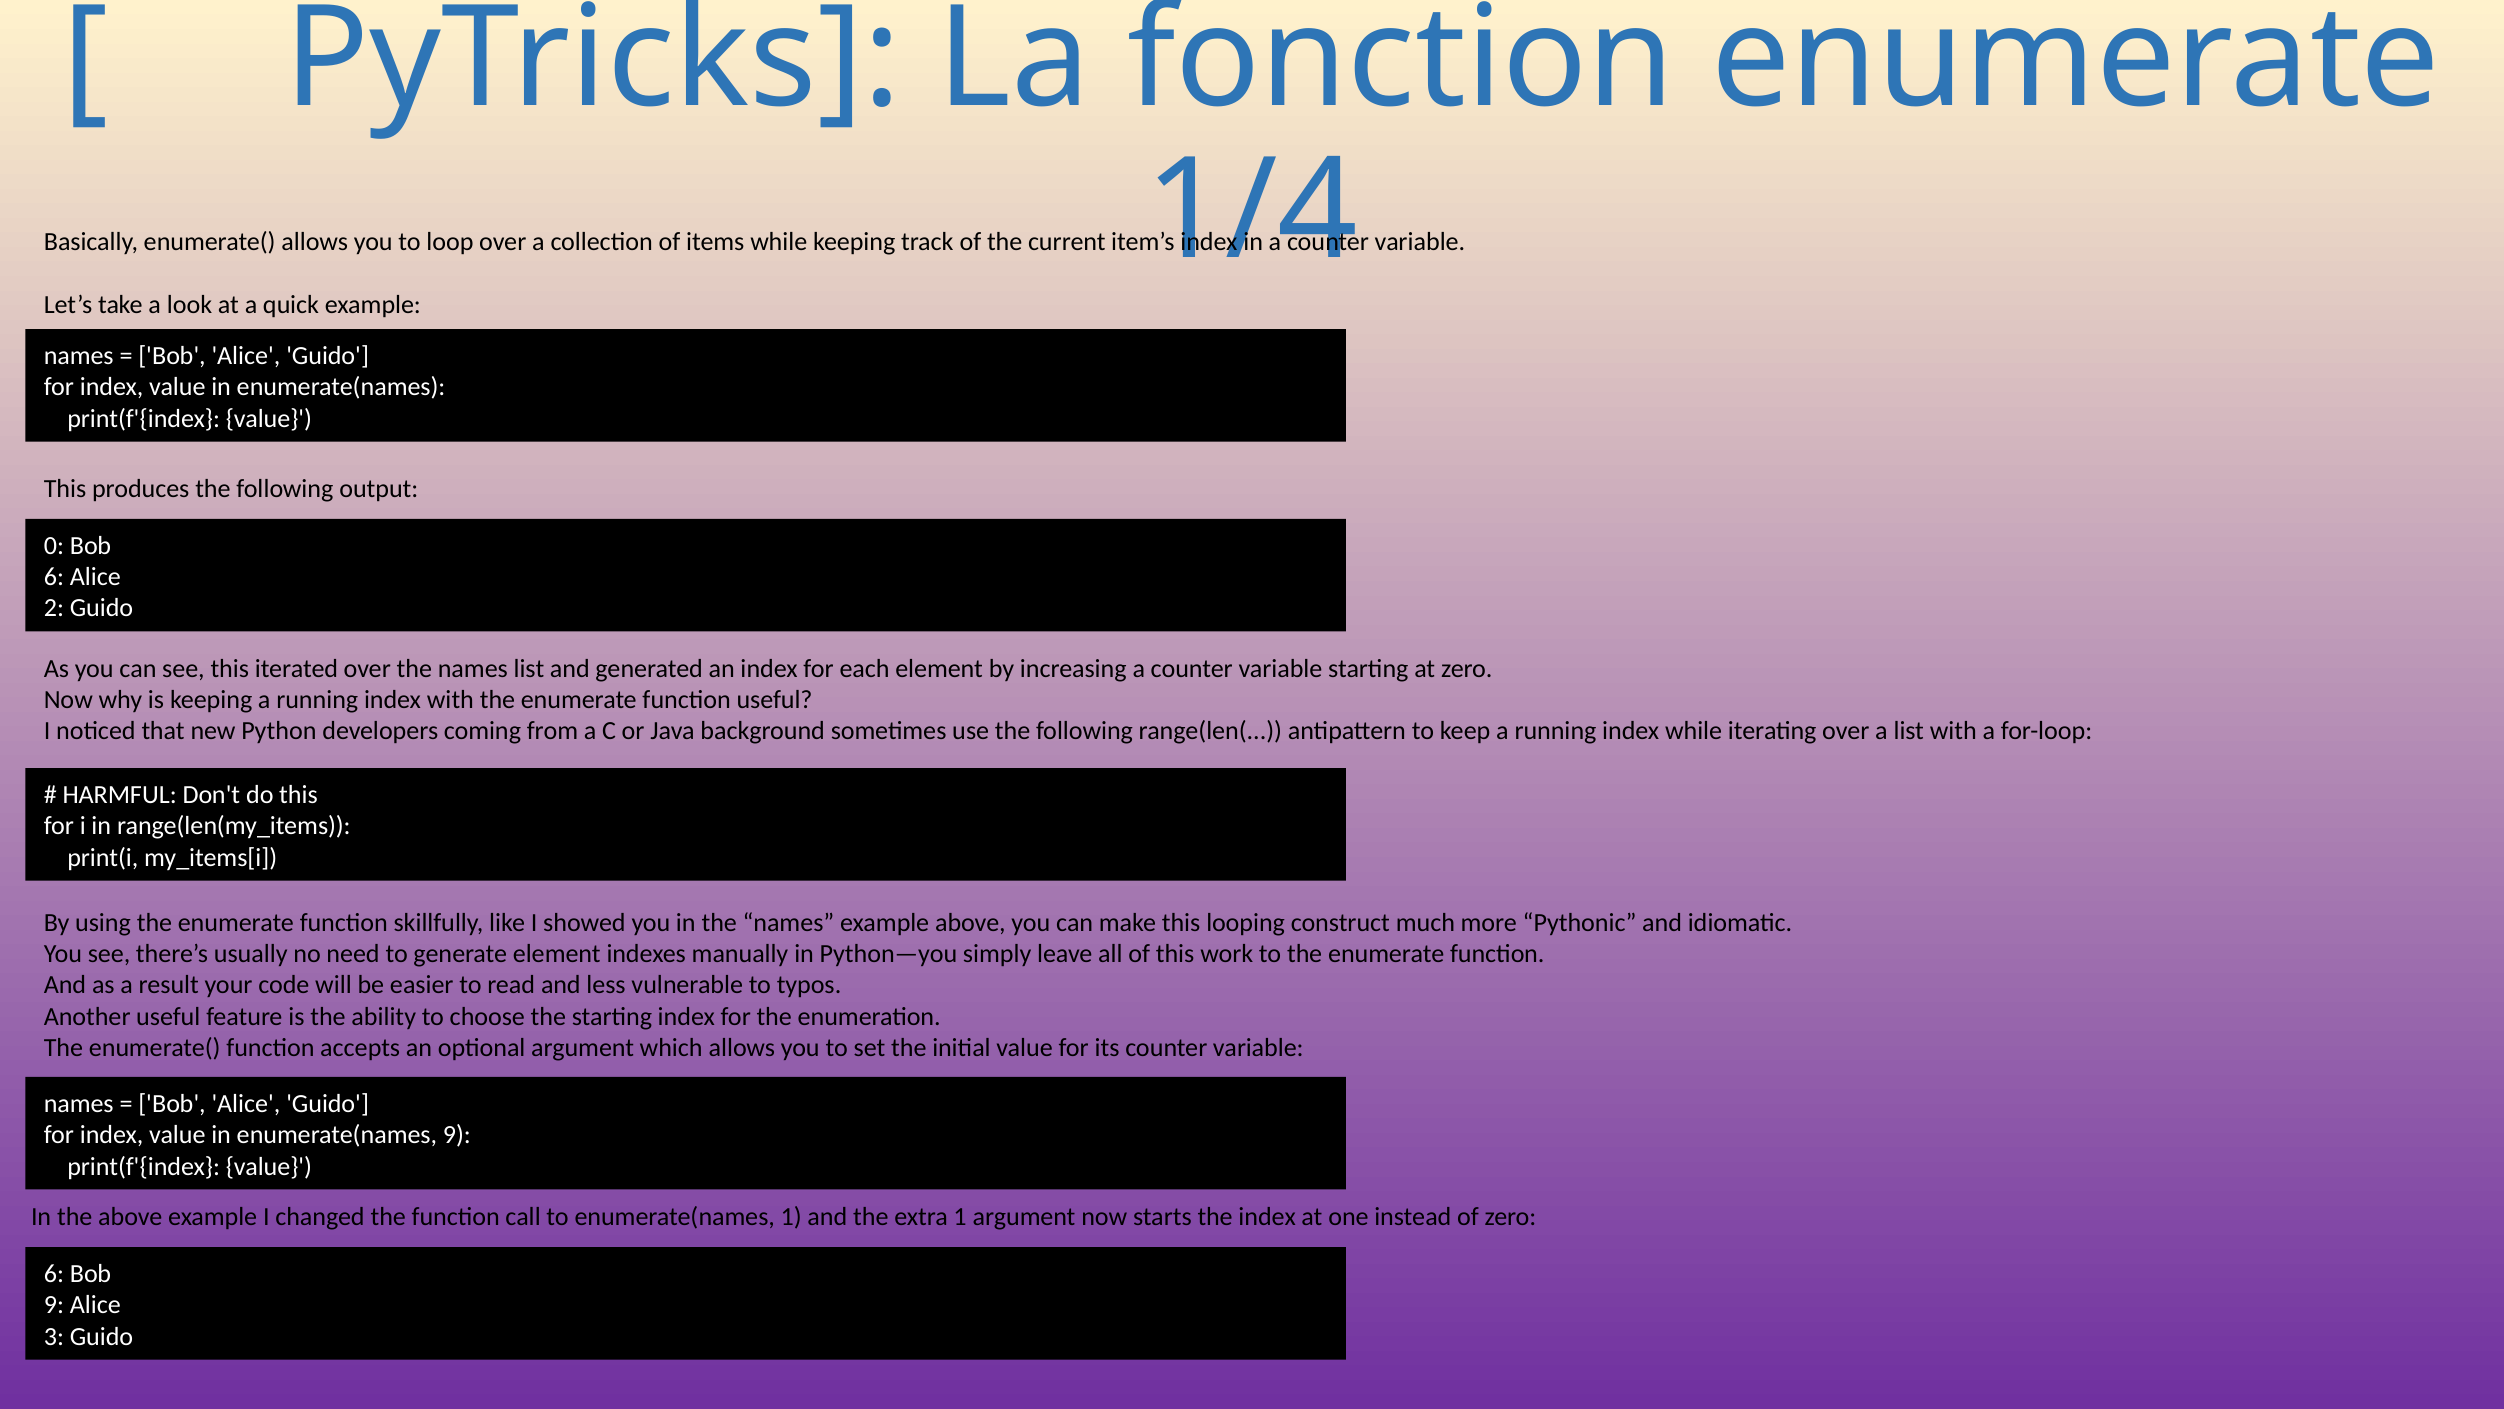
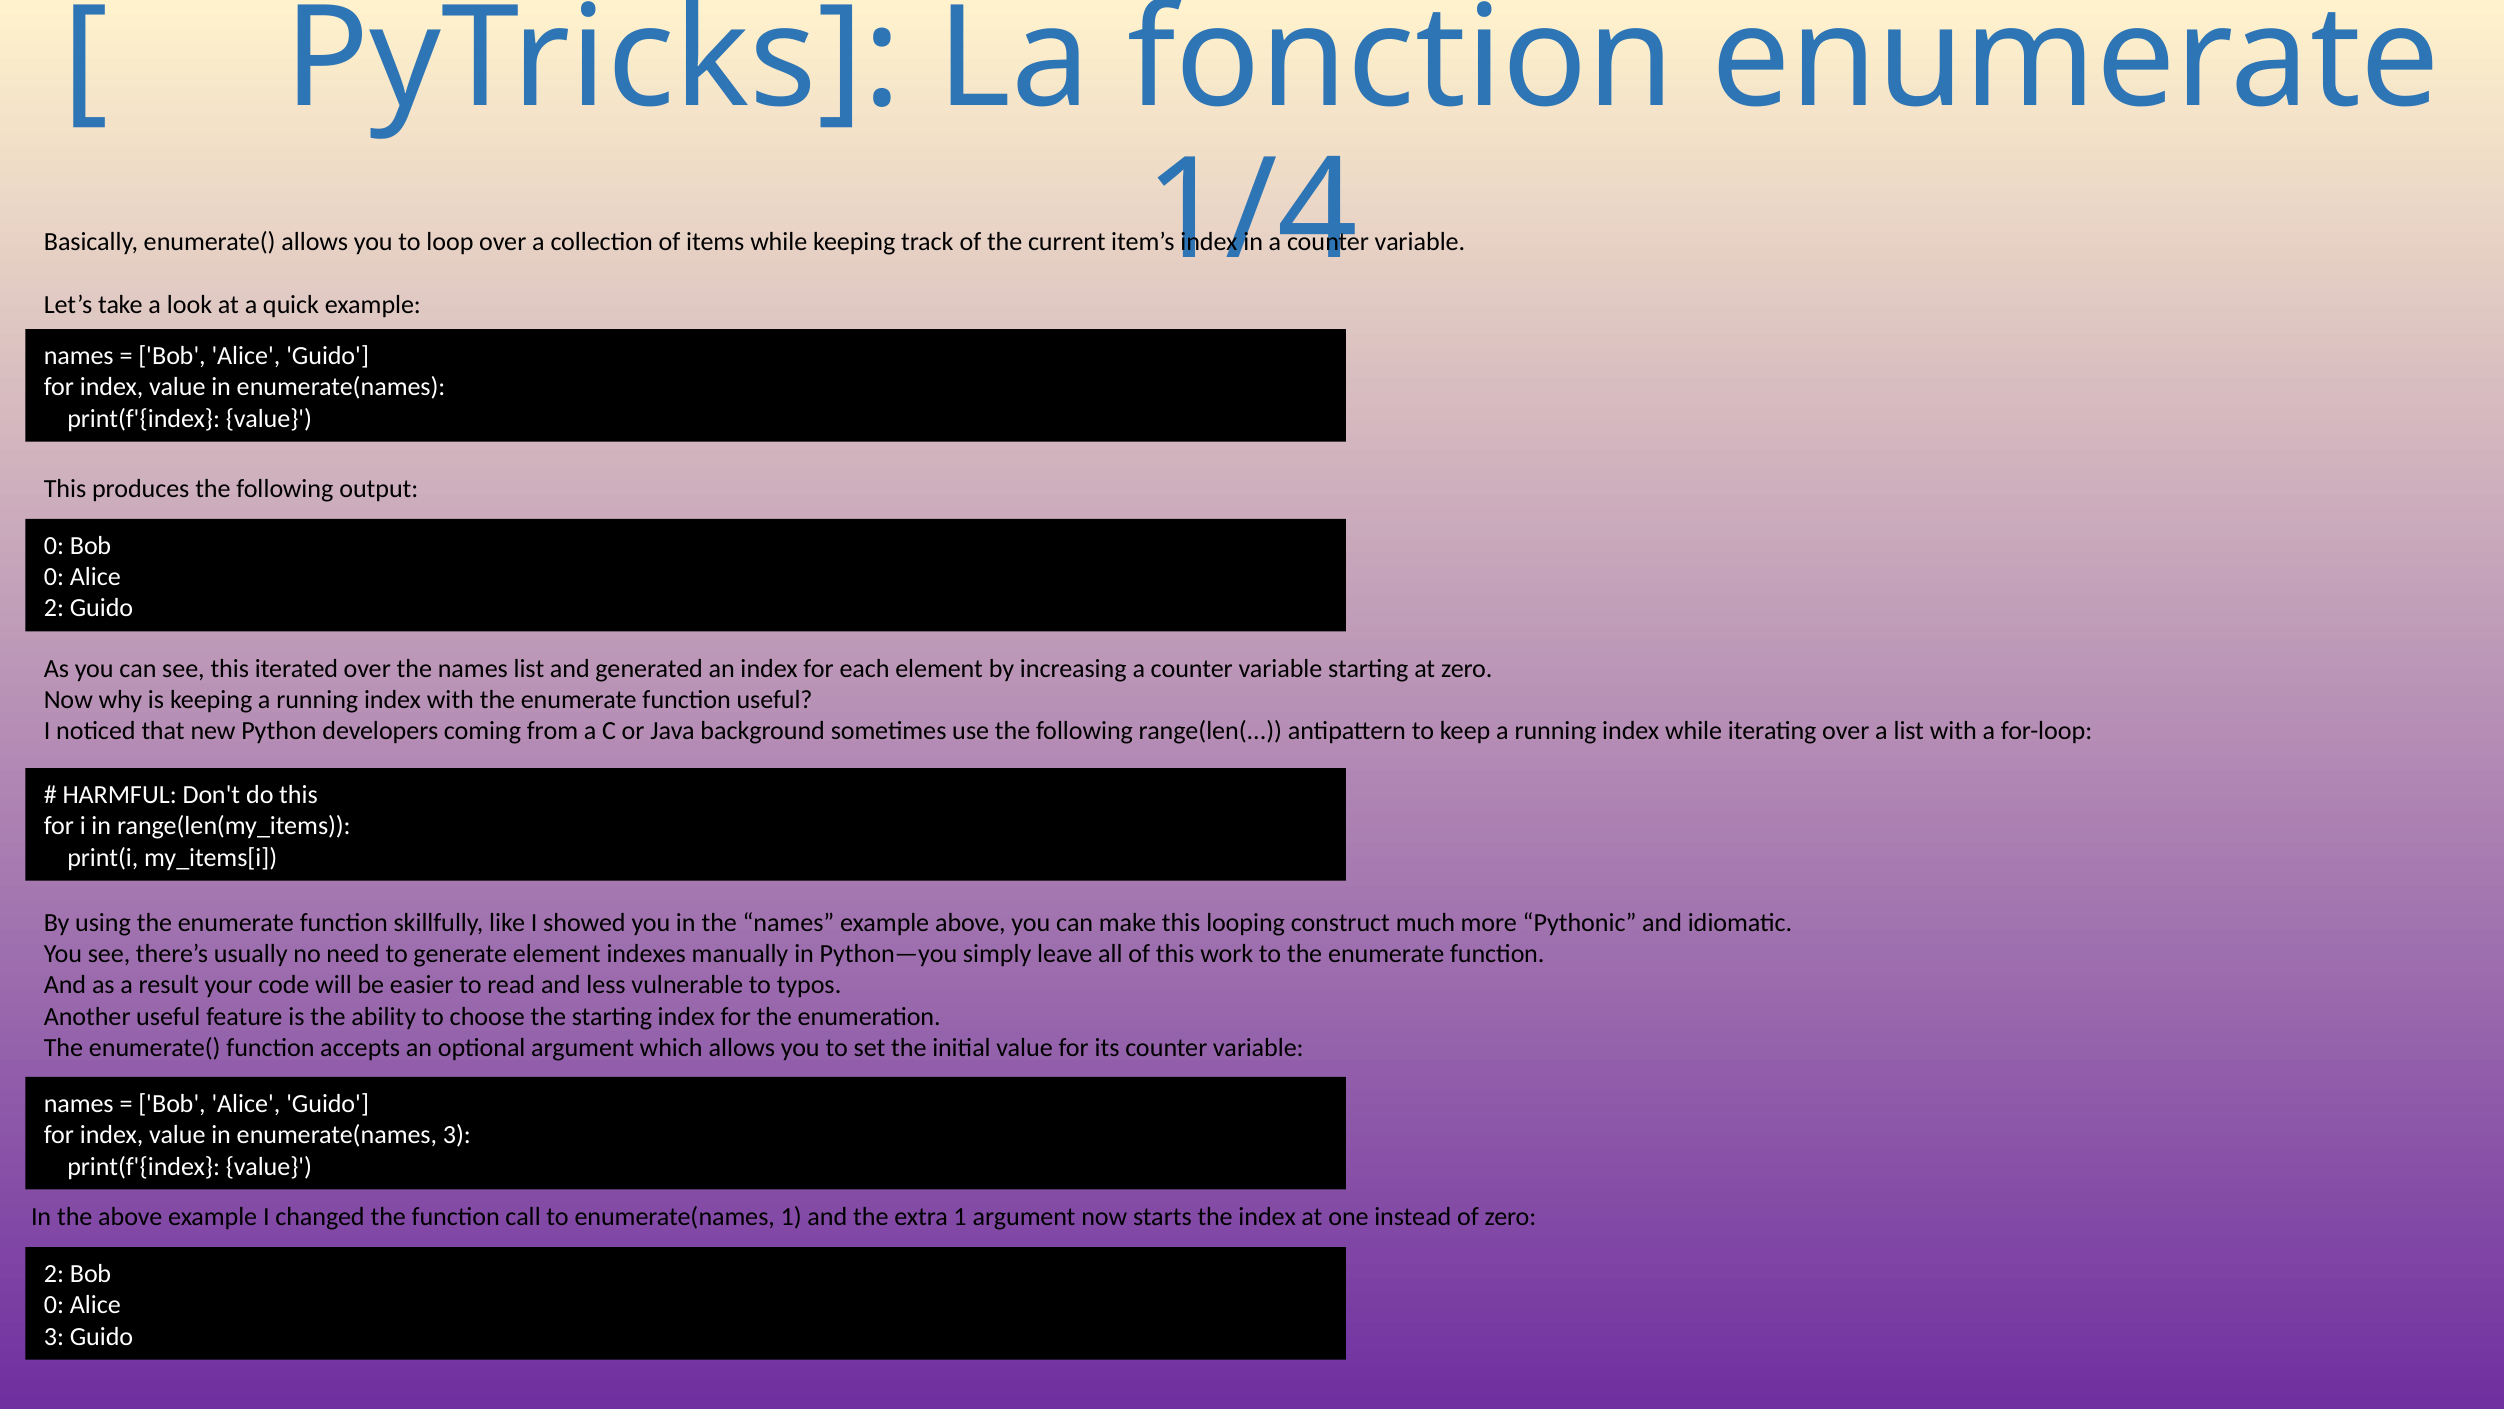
6 at (54, 577): 6 -> 0
enumerate(names 9: 9 -> 3
6 at (54, 1273): 6 -> 2
9 at (54, 1305): 9 -> 0
